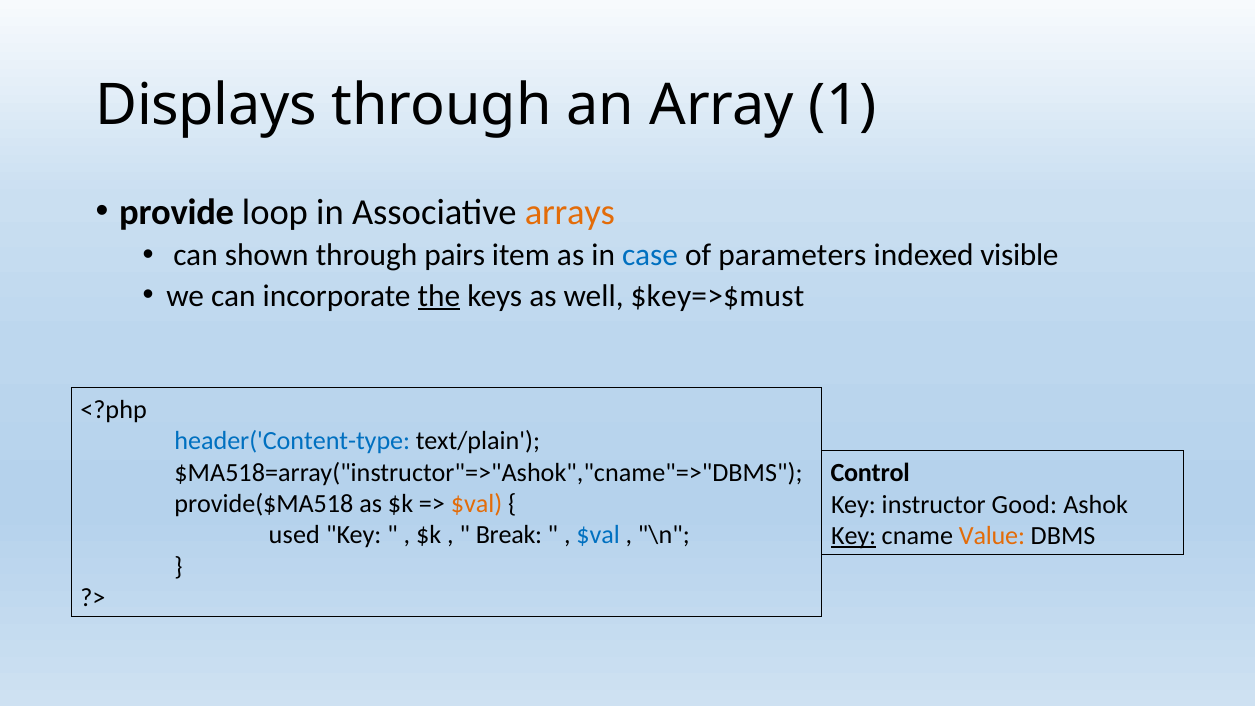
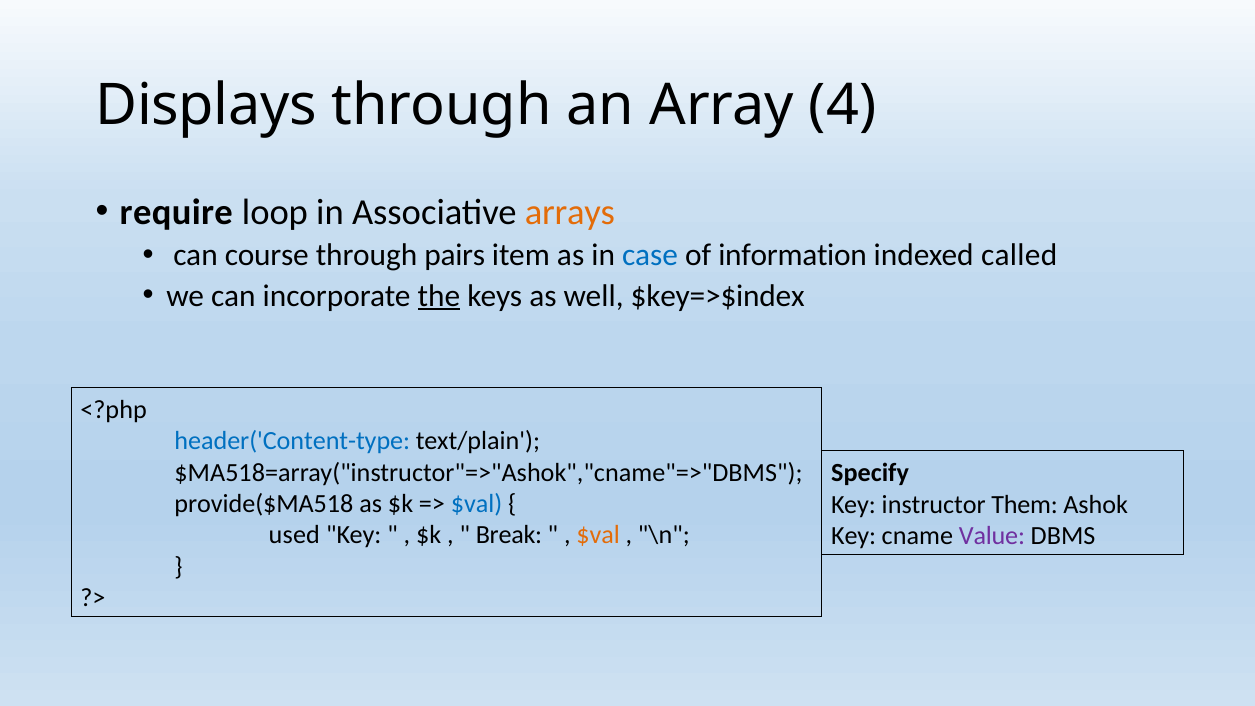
1: 1 -> 4
provide: provide -> require
shown: shown -> course
parameters: parameters -> information
visible: visible -> called
$key=>$must: $key=>$must -> $key=>$index
Control: Control -> Specify
$val at (477, 504) colour: orange -> blue
Good: Good -> Them
$val at (598, 535) colour: blue -> orange
Key at (854, 536) underline: present -> none
Value colour: orange -> purple
